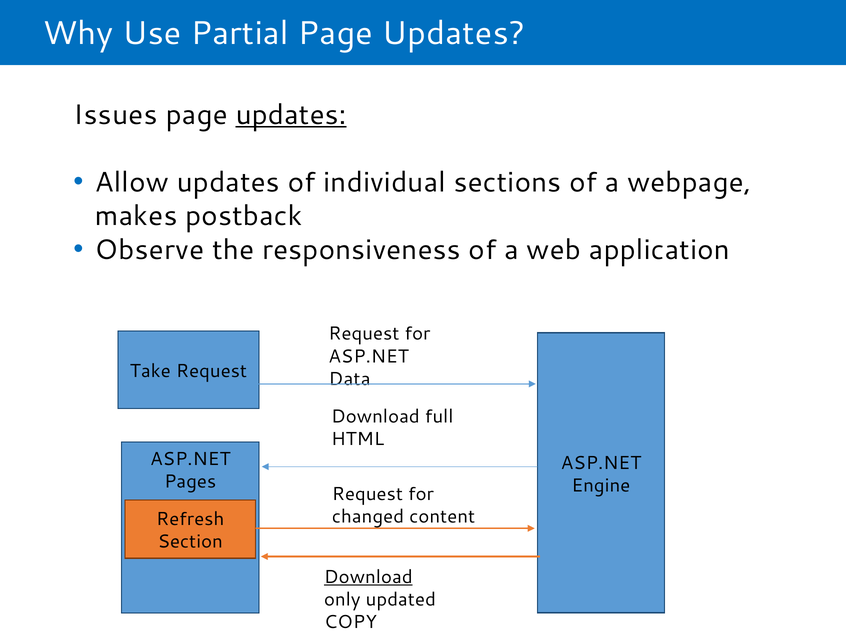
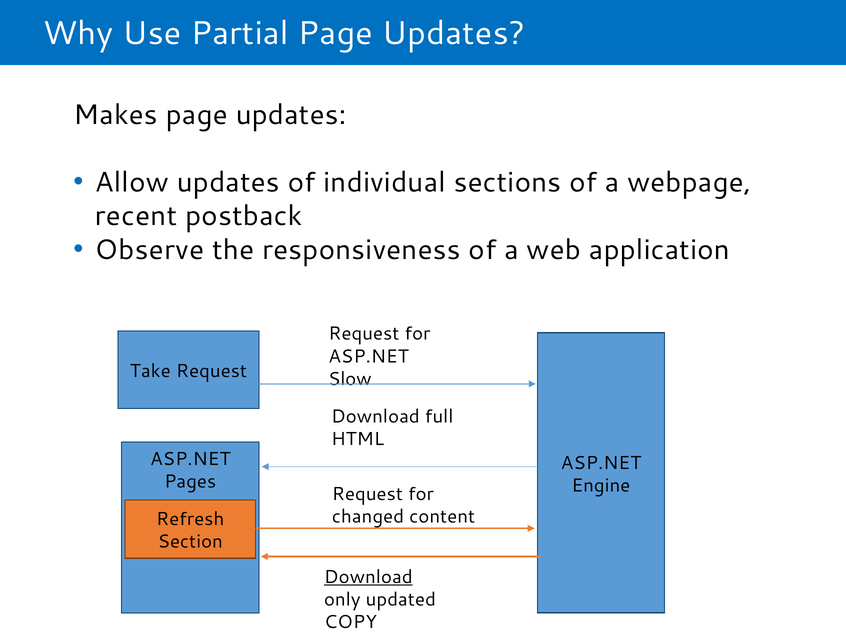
Issues: Issues -> Makes
updates at (291, 115) underline: present -> none
makes: makes -> recent
Data: Data -> Slow
